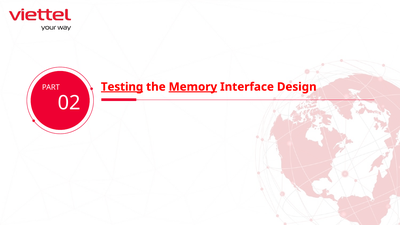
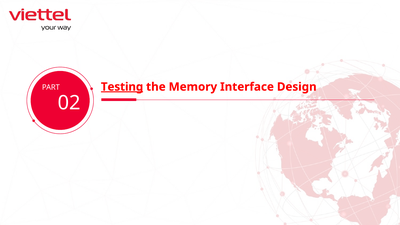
Memory underline: present -> none
